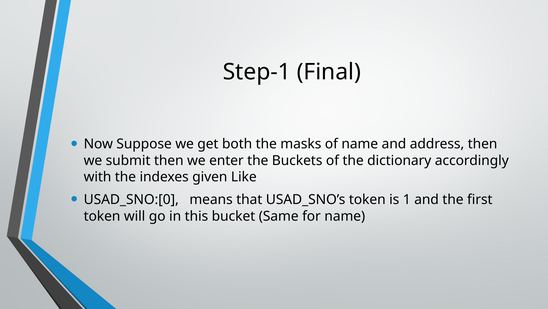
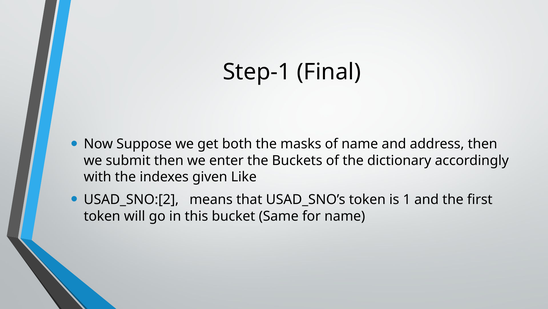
USAD_SNO:[0: USAD_SNO:[0 -> USAD_SNO:[2
